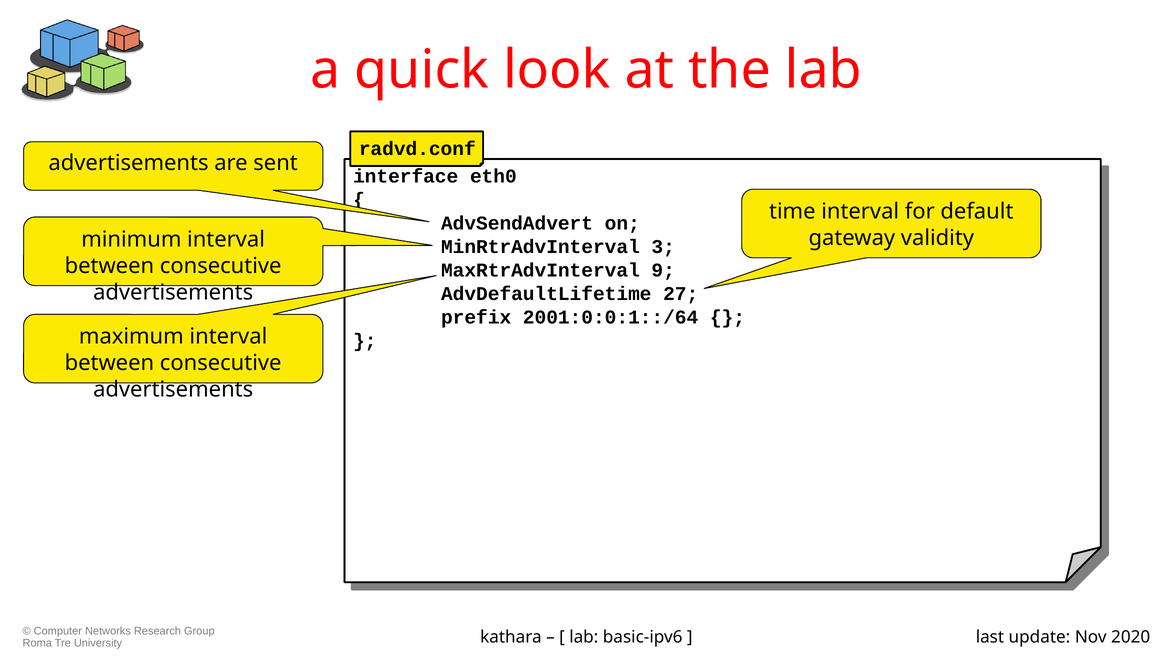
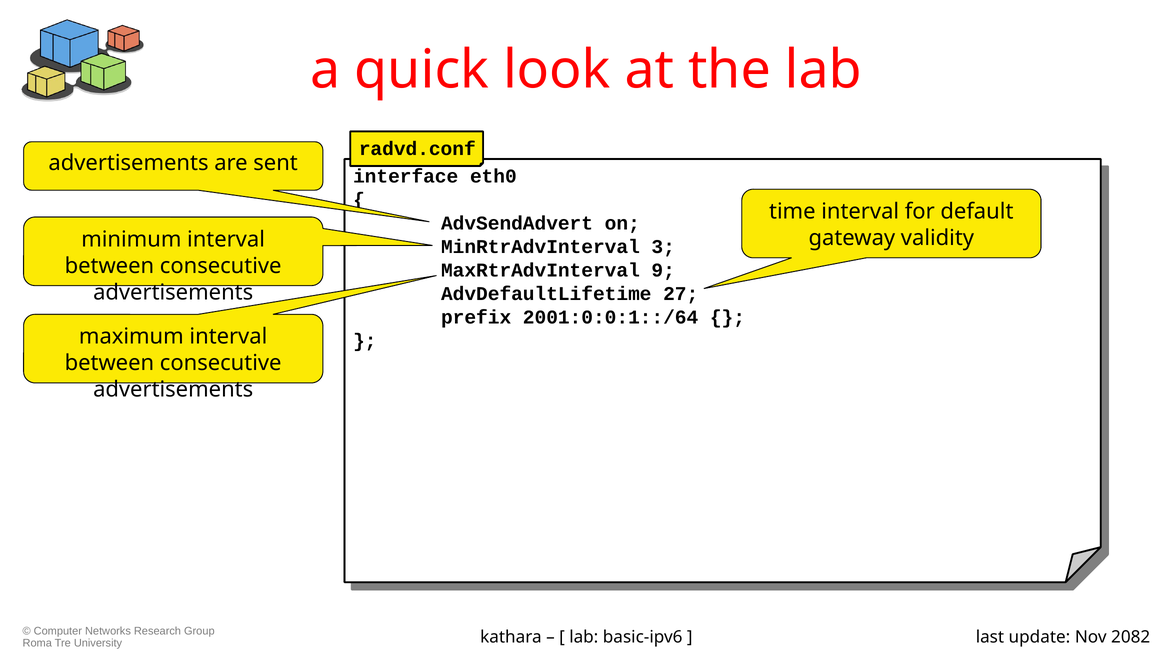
2020: 2020 -> 2082
